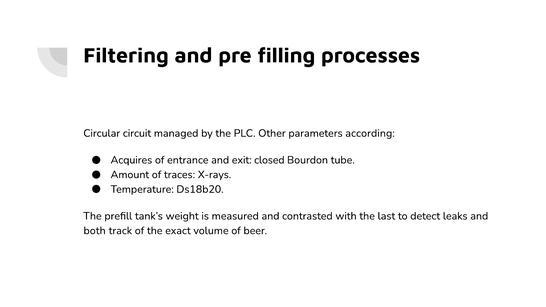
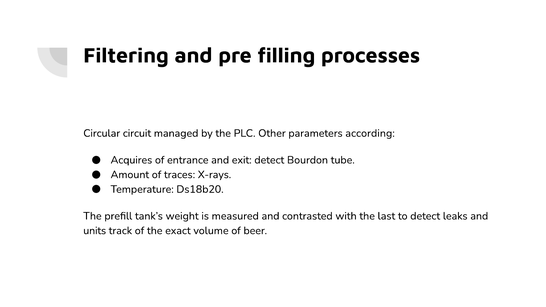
exit closed: closed -> detect
both: both -> units
